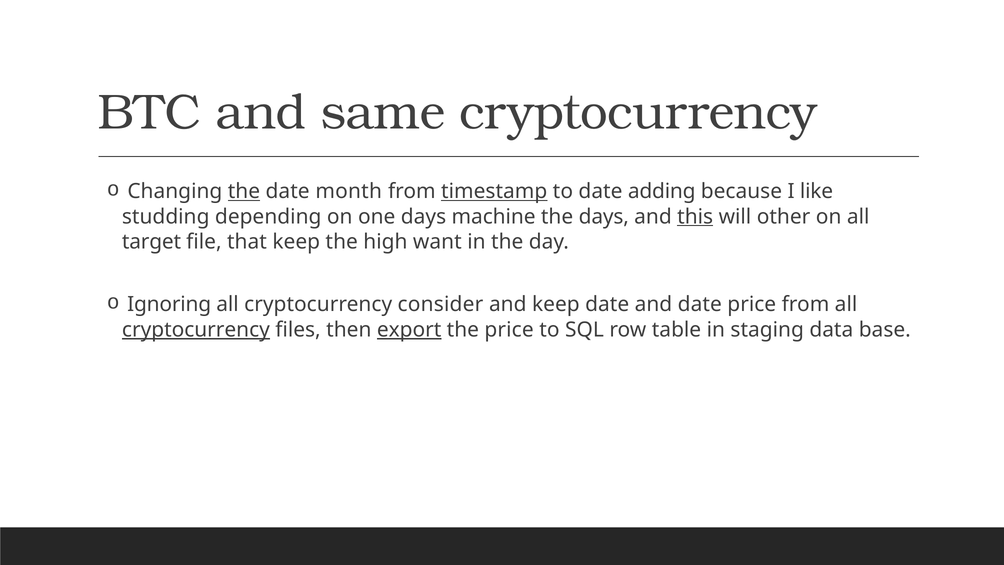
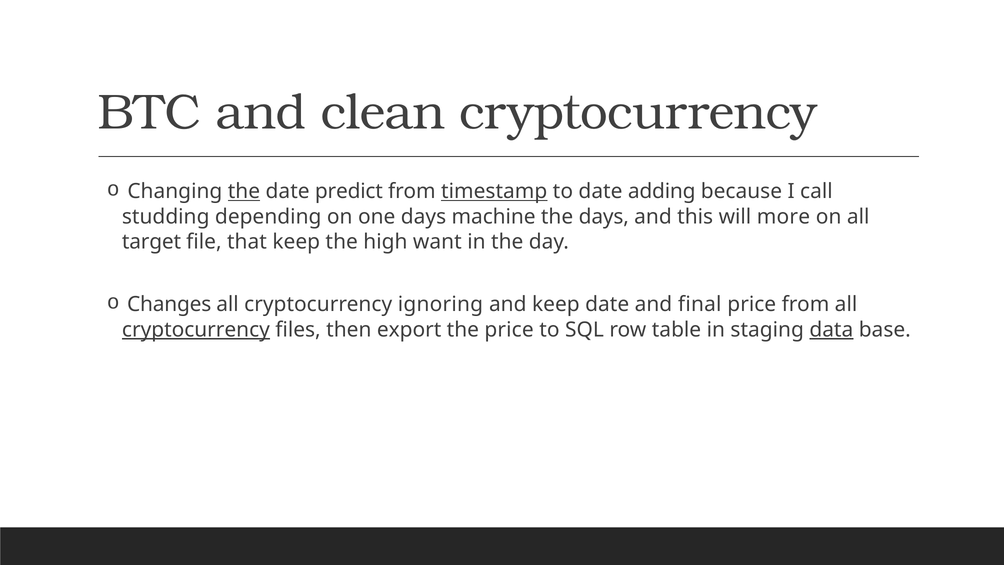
same: same -> clean
month: month -> predict
like: like -> call
this underline: present -> none
other: other -> more
Ignoring: Ignoring -> Changes
consider: consider -> ignoring
and date: date -> final
export underline: present -> none
data underline: none -> present
